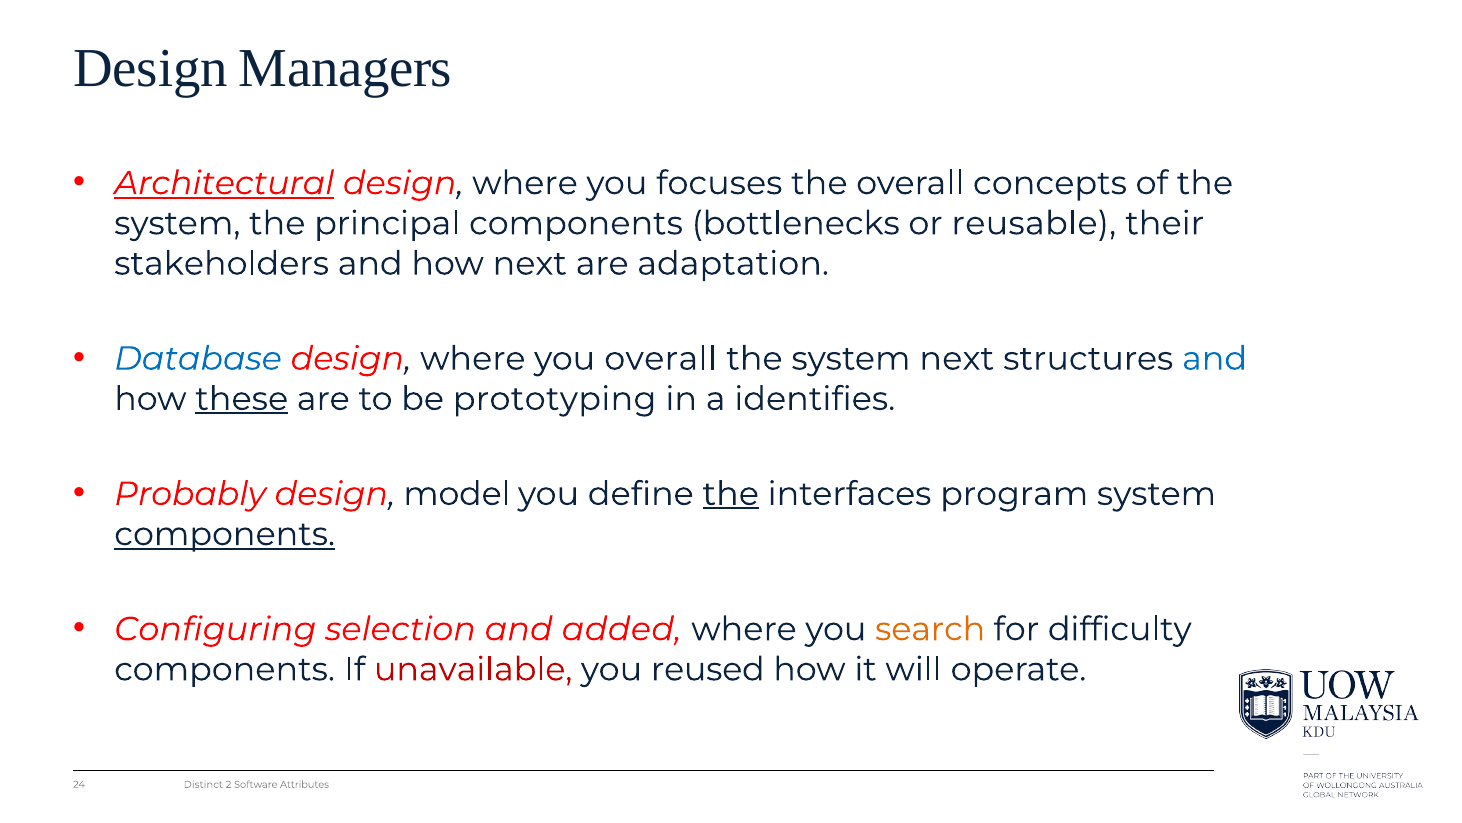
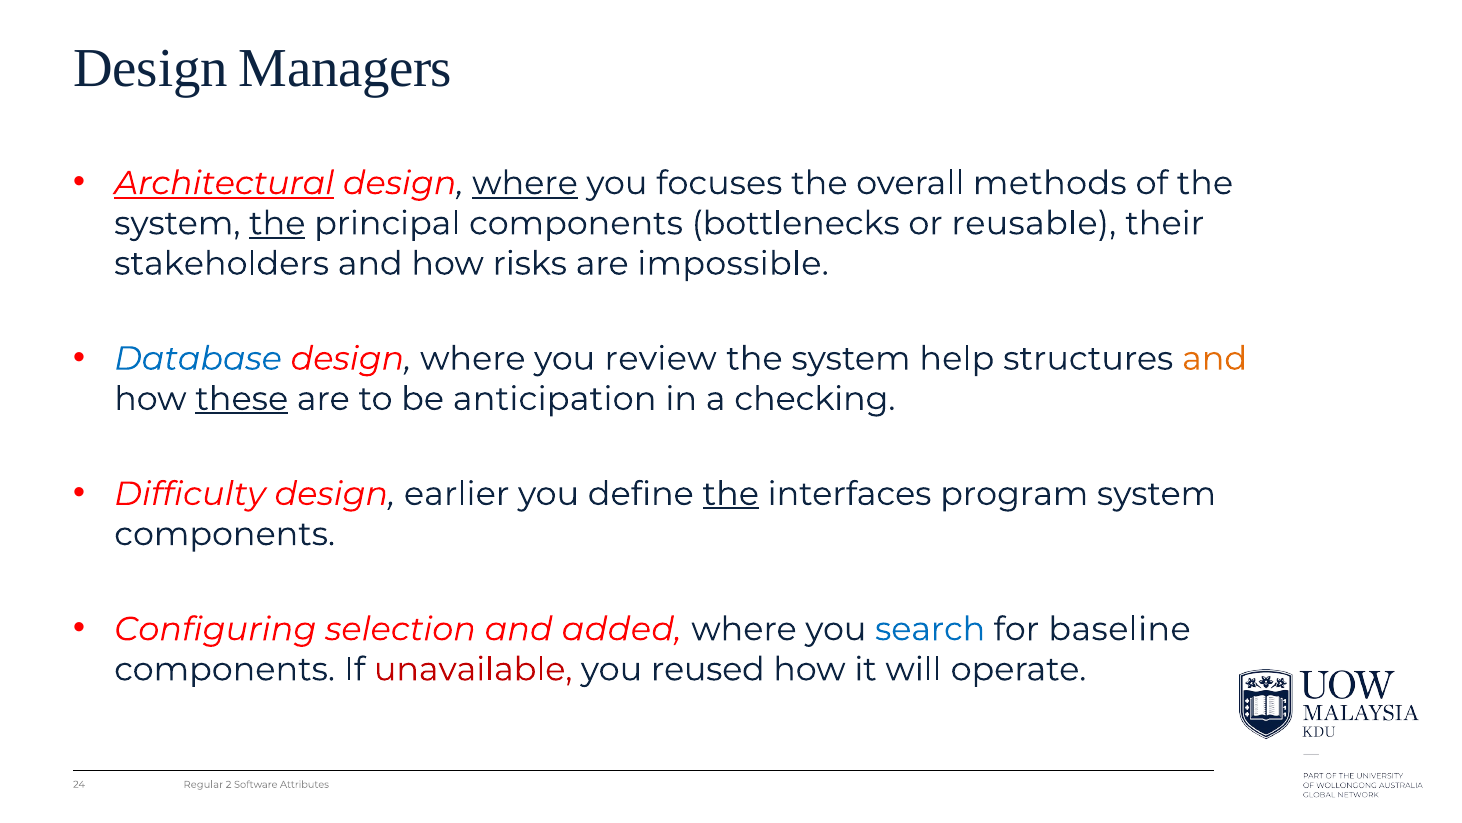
where at (525, 183) underline: none -> present
concepts: concepts -> methods
the at (277, 223) underline: none -> present
how next: next -> risks
adaptation: adaptation -> impossible
you overall: overall -> review
system next: next -> help
and at (1215, 358) colour: blue -> orange
prototyping: prototyping -> anticipation
identifies: identifies -> checking
Probably: Probably -> Difficulty
model: model -> earlier
components at (225, 534) underline: present -> none
search colour: orange -> blue
difficulty: difficulty -> baseline
Distinct: Distinct -> Regular
